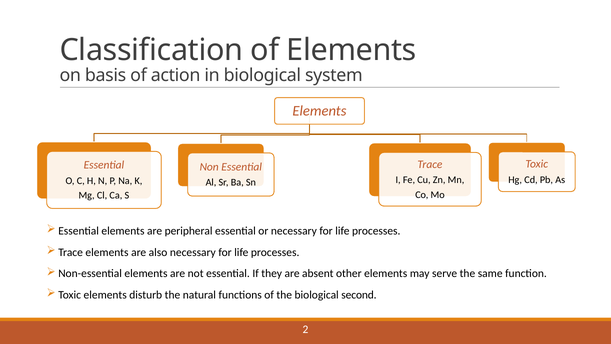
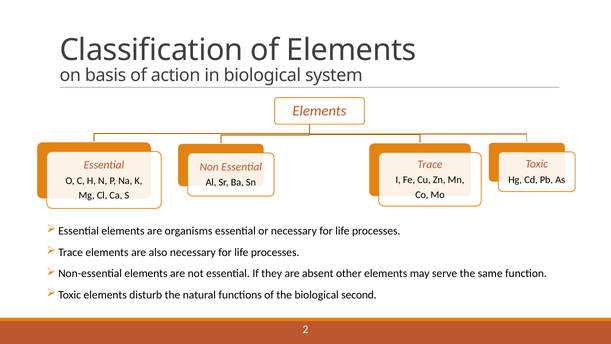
peripheral: peripheral -> organisms
